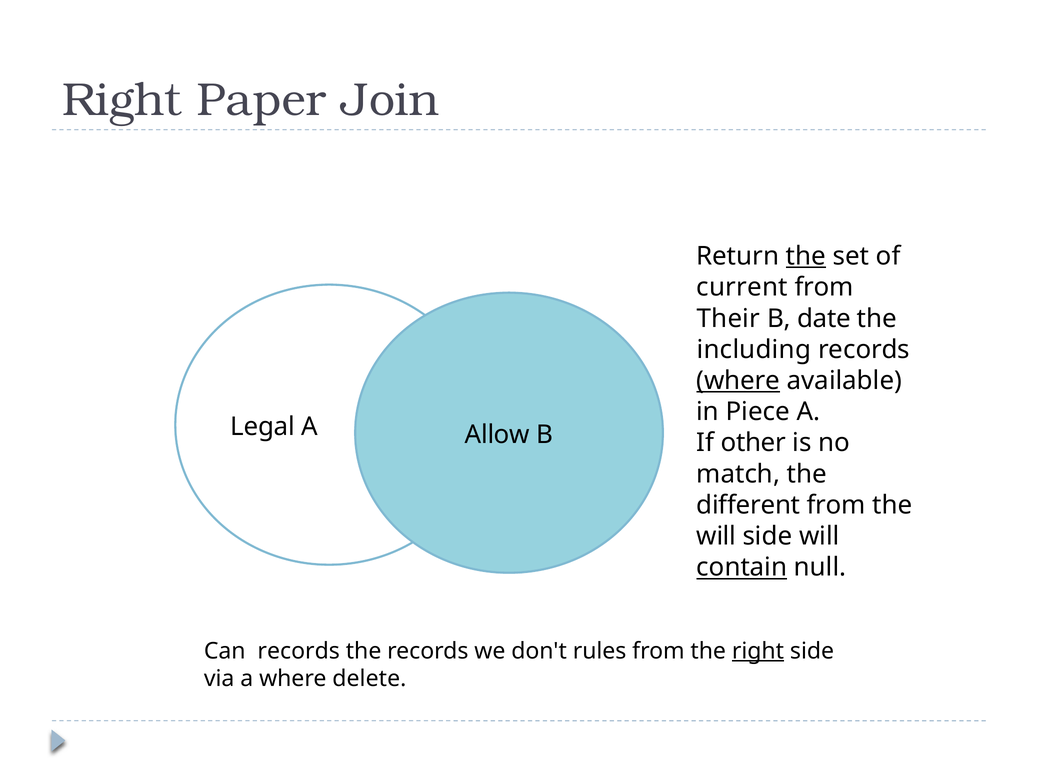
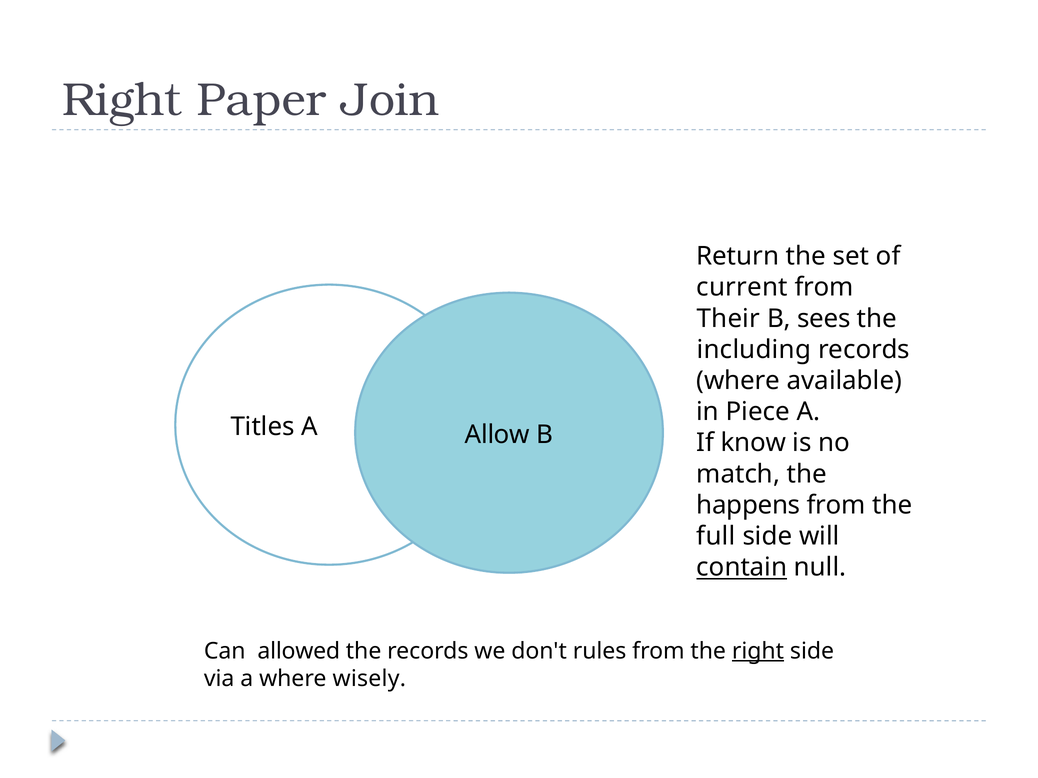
the at (806, 256) underline: present -> none
date: date -> sees
where at (738, 381) underline: present -> none
Legal: Legal -> Titles
other: other -> know
different: different -> happens
will at (716, 537): will -> full
Can records: records -> allowed
delete: delete -> wisely
